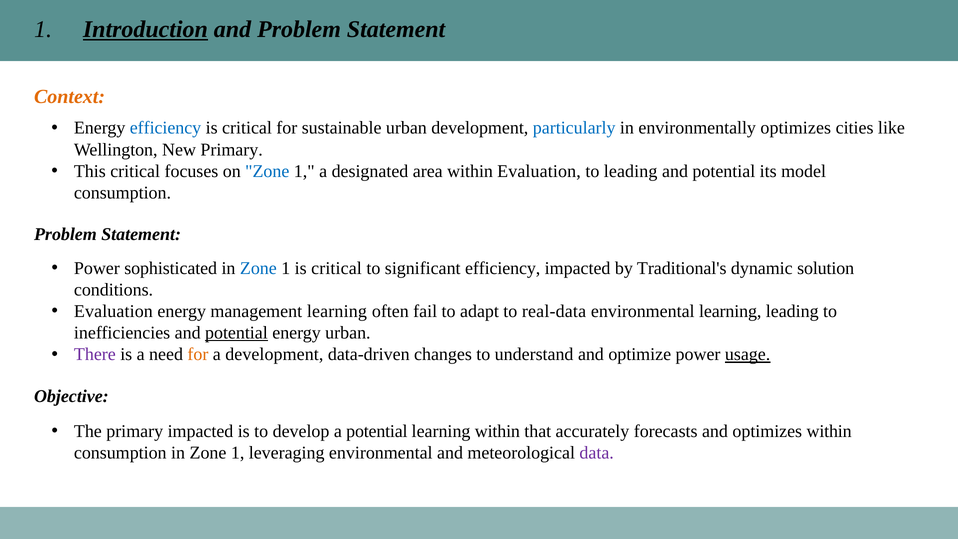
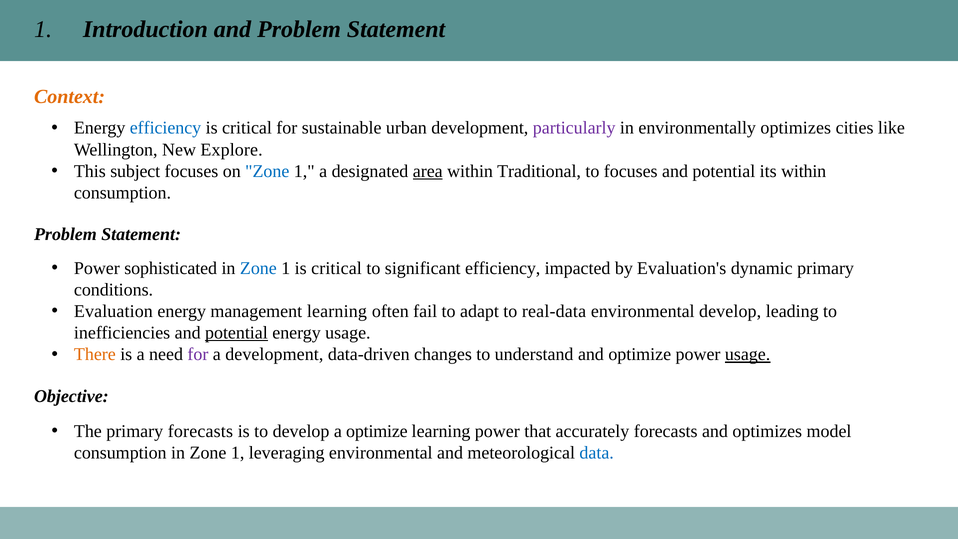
Introduction underline: present -> none
particularly colour: blue -> purple
New Primary: Primary -> Explore
This critical: critical -> subject
area underline: none -> present
within Evaluation: Evaluation -> Traditional
to leading: leading -> focuses
its model: model -> within
Traditional's: Traditional's -> Evaluation's
dynamic solution: solution -> primary
environmental learning: learning -> develop
energy urban: urban -> usage
There colour: purple -> orange
for at (198, 354) colour: orange -> purple
primary impacted: impacted -> forecasts
a potential: potential -> optimize
learning within: within -> power
optimizes within: within -> model
data colour: purple -> blue
